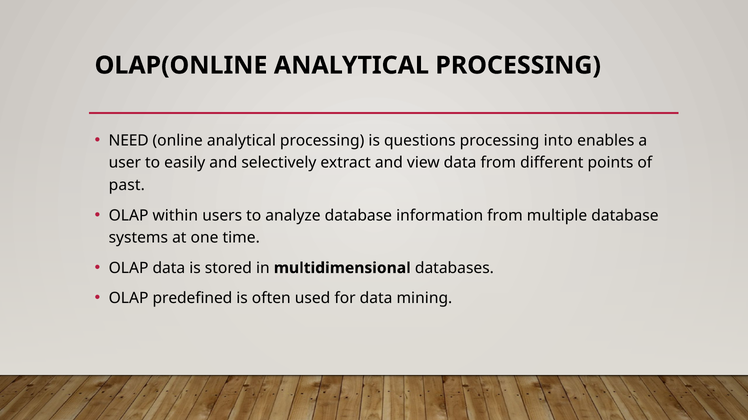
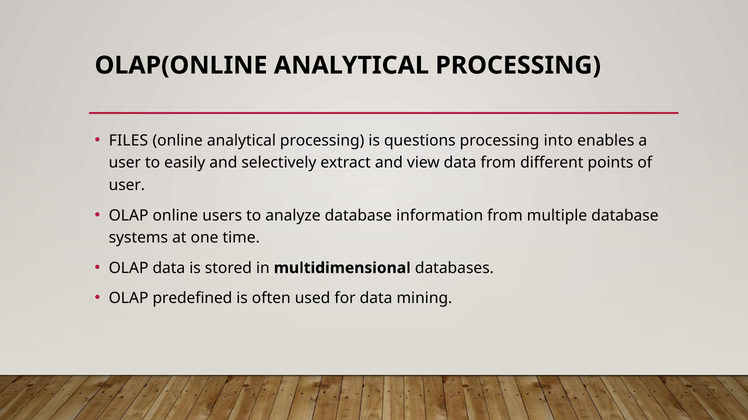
NEED: NEED -> FILES
past at (127, 186): past -> user
OLAP within: within -> online
